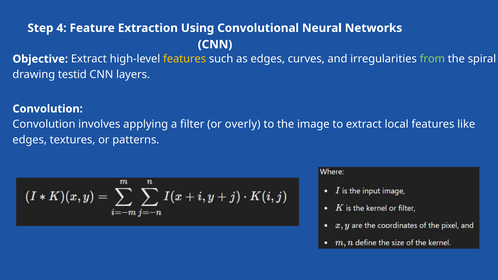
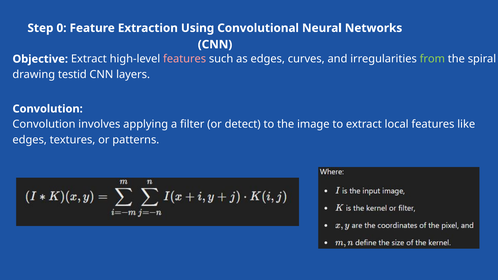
4: 4 -> 0
features at (185, 59) colour: yellow -> pink
overly: overly -> detect
